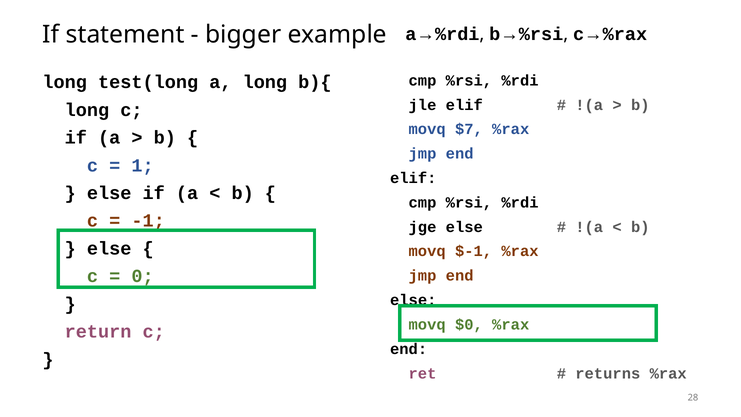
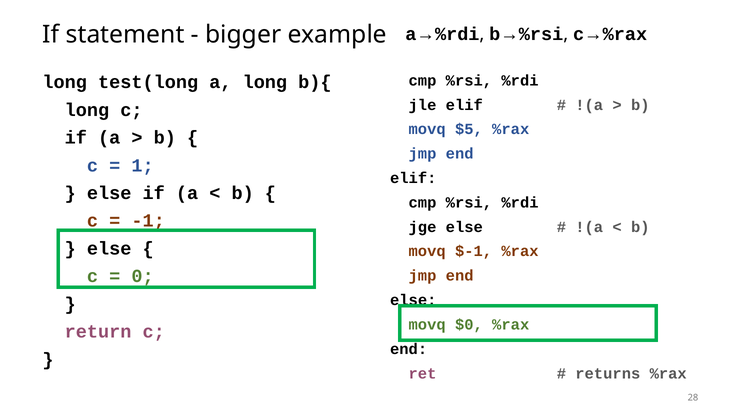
$7: $7 -> $5
